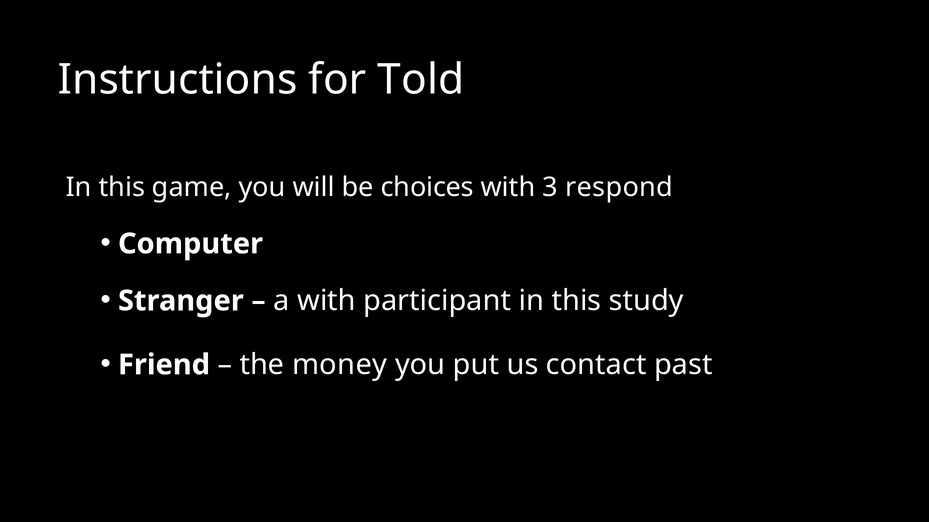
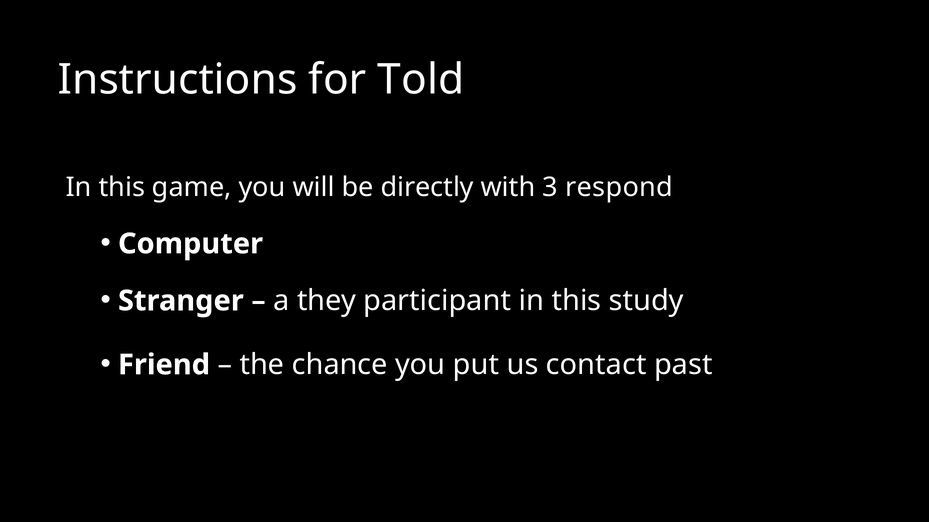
choices: choices -> directly
a with: with -> they
money: money -> chance
